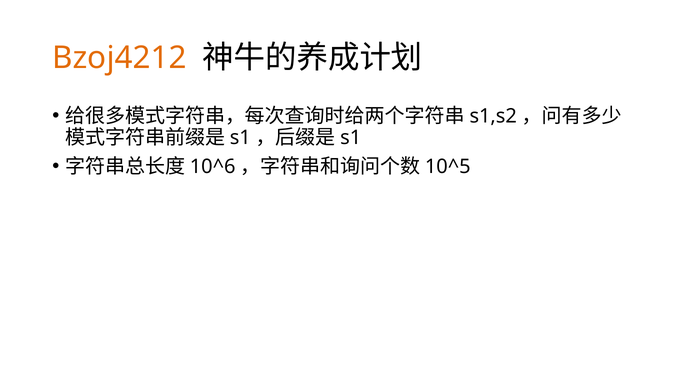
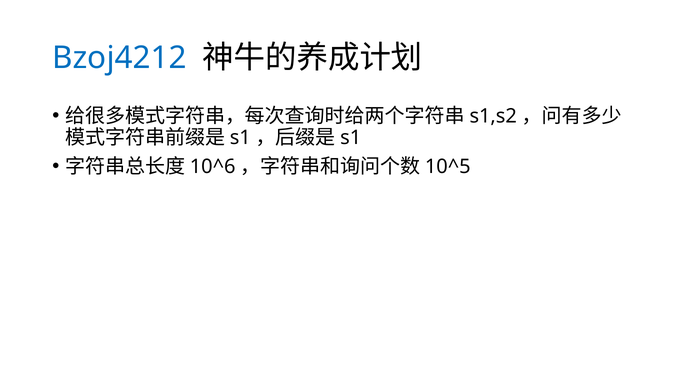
Bzoj4212 colour: orange -> blue
